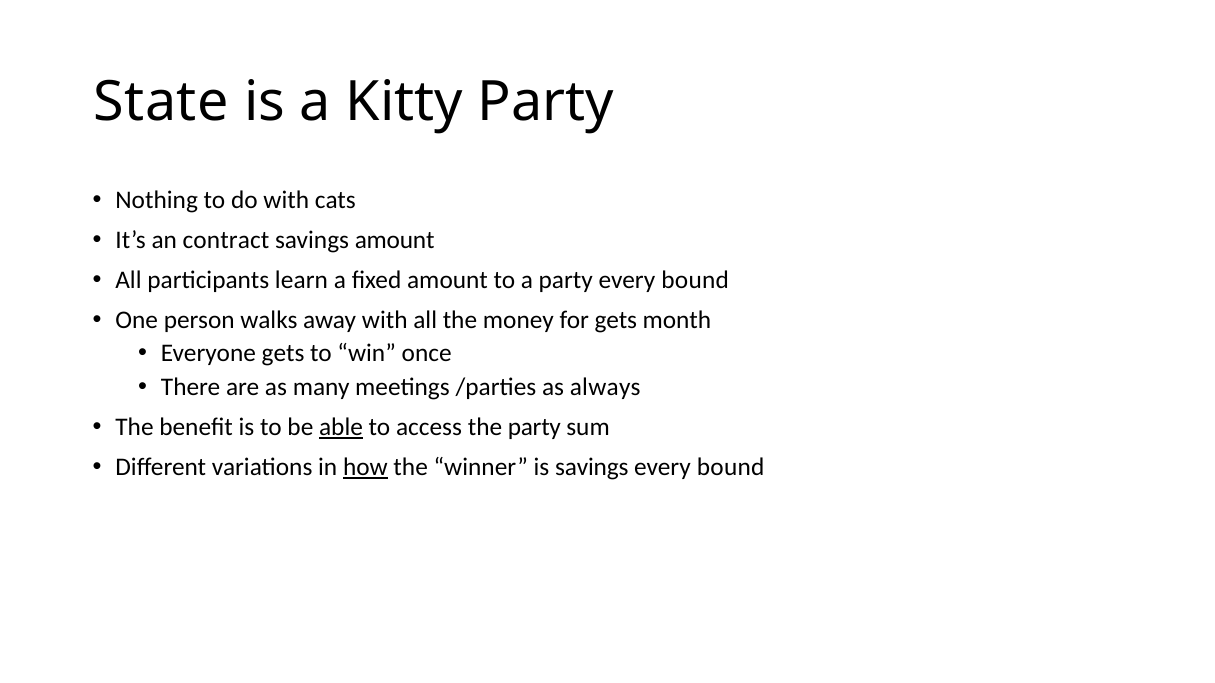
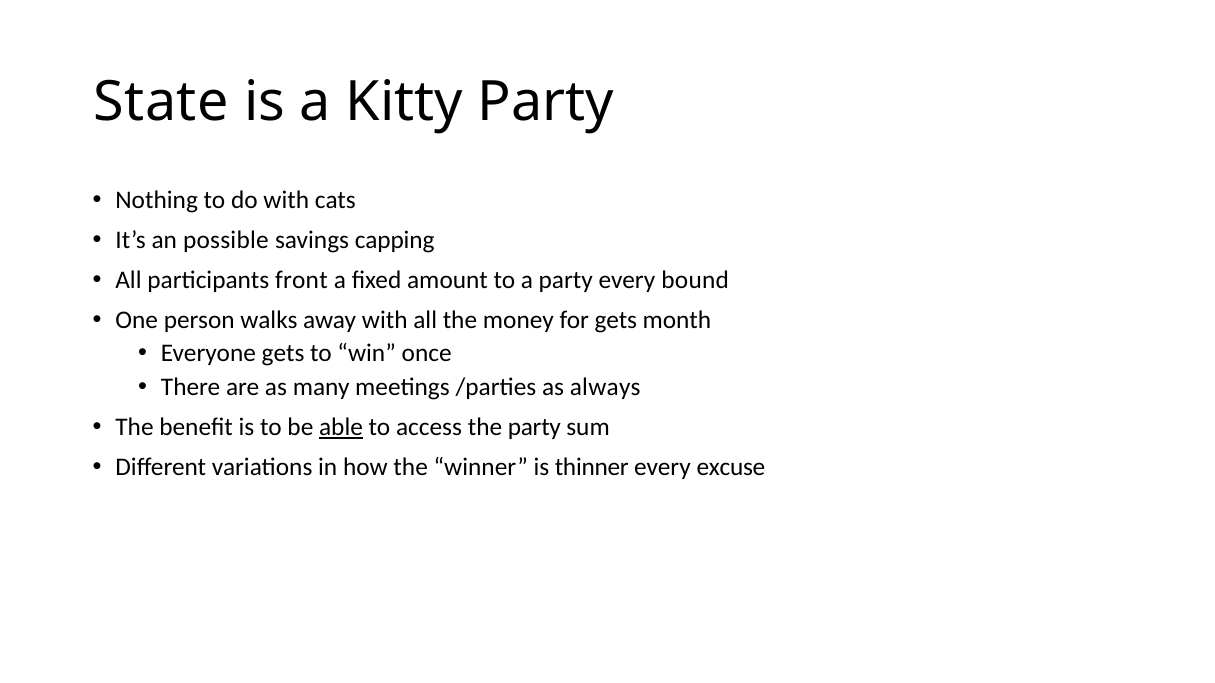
contract: contract -> possible
savings amount: amount -> capping
learn: learn -> front
how underline: present -> none
is savings: savings -> thinner
bound at (731, 468): bound -> excuse
